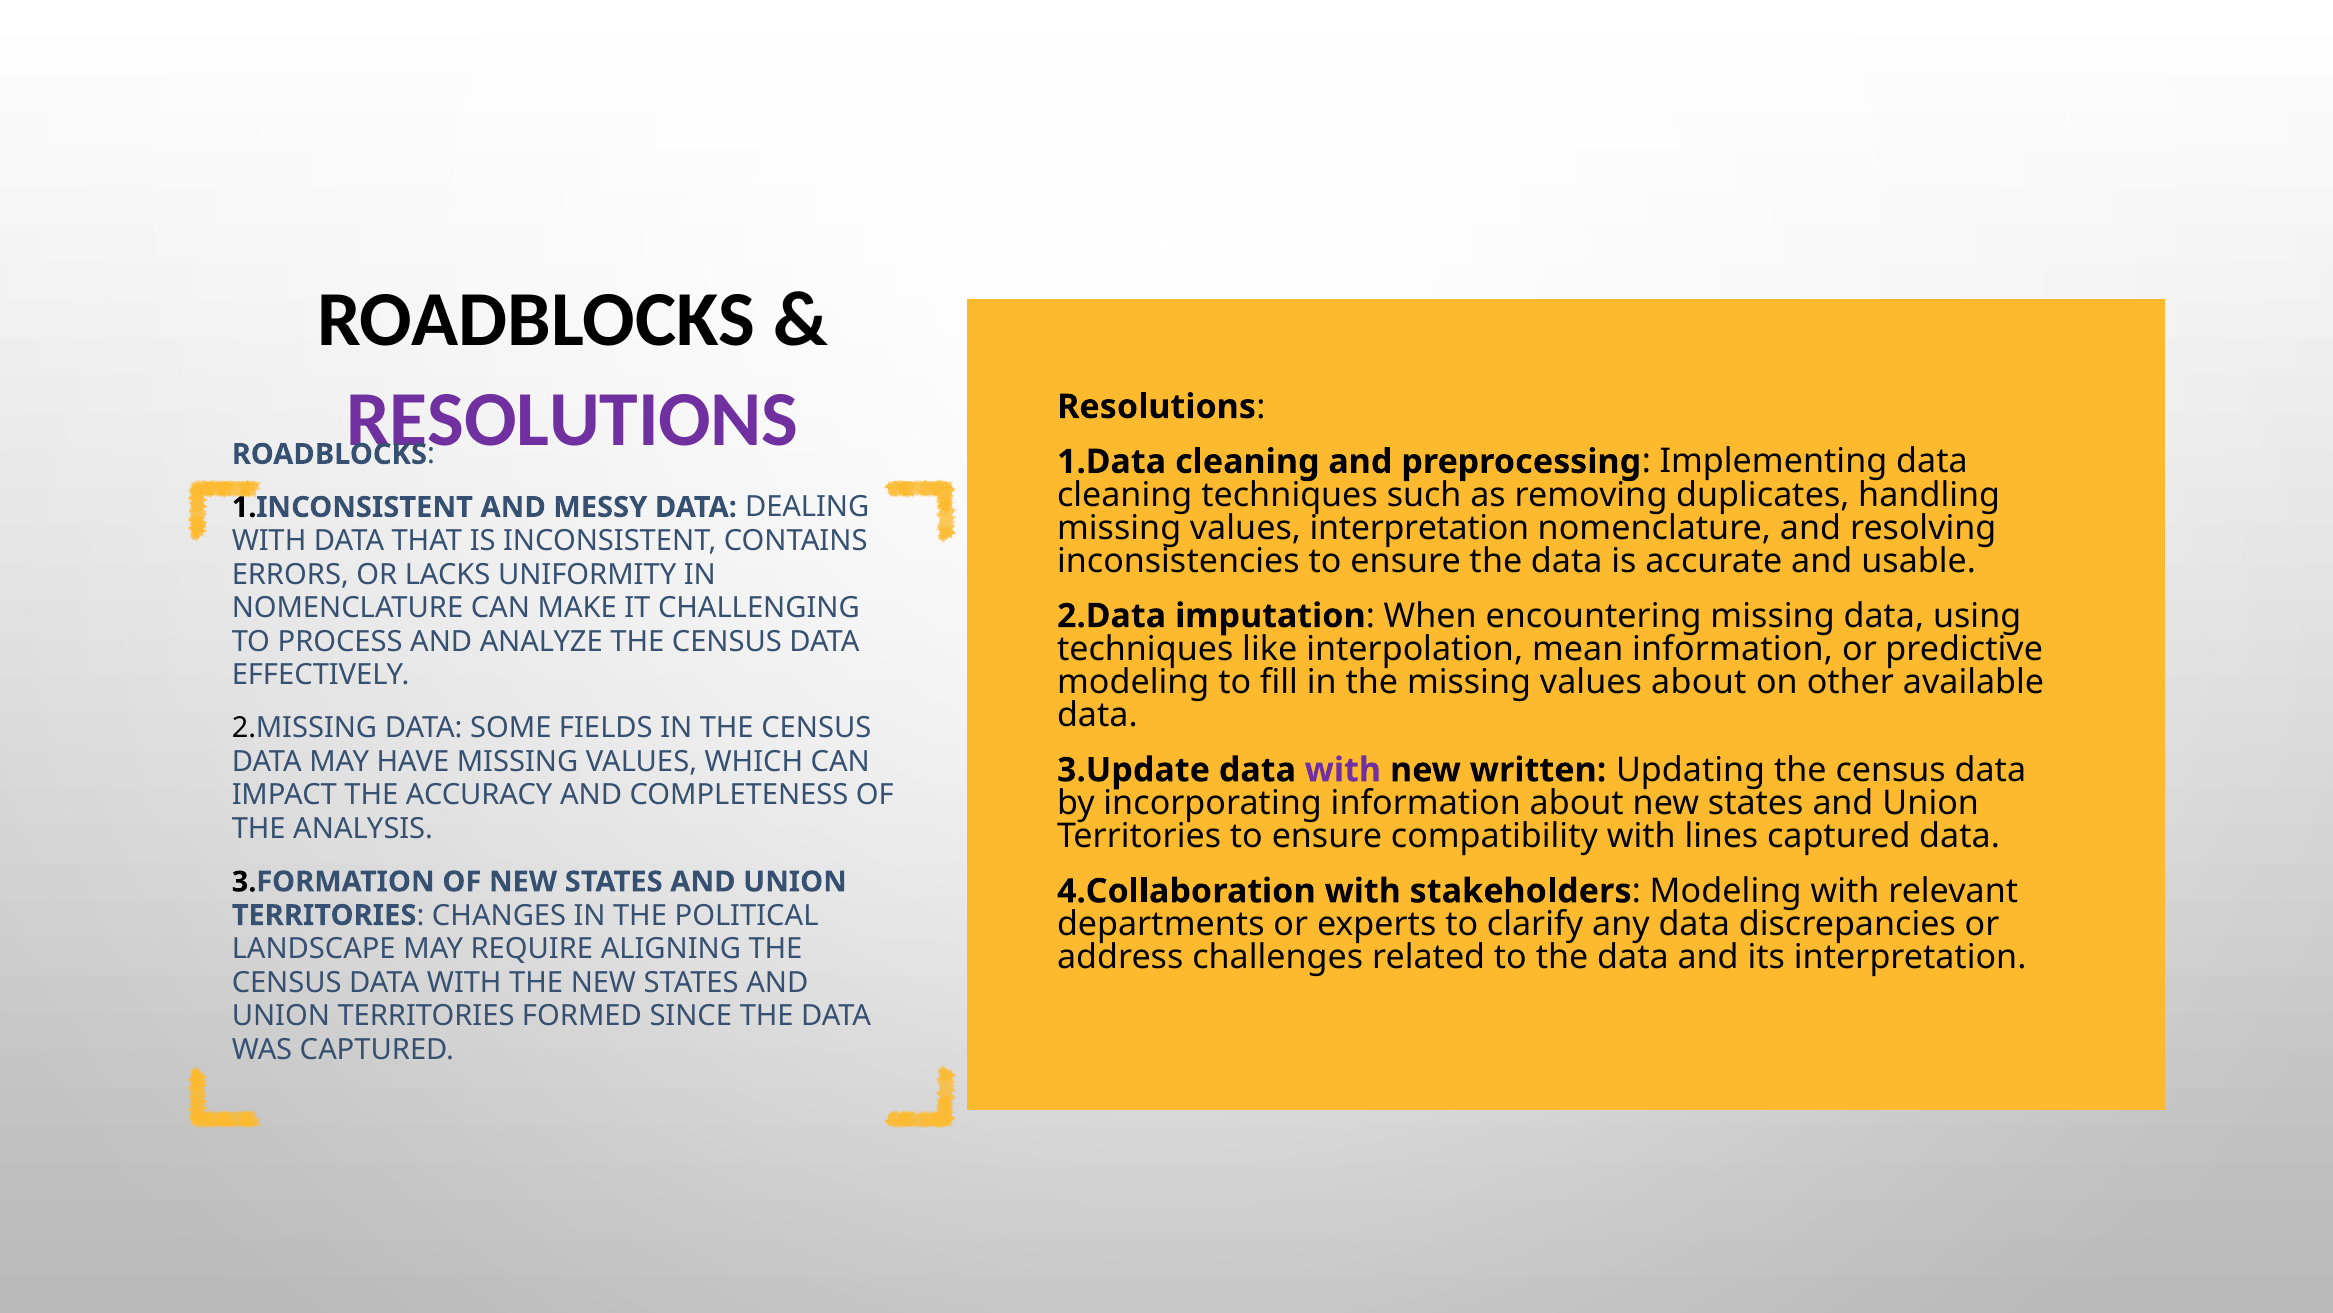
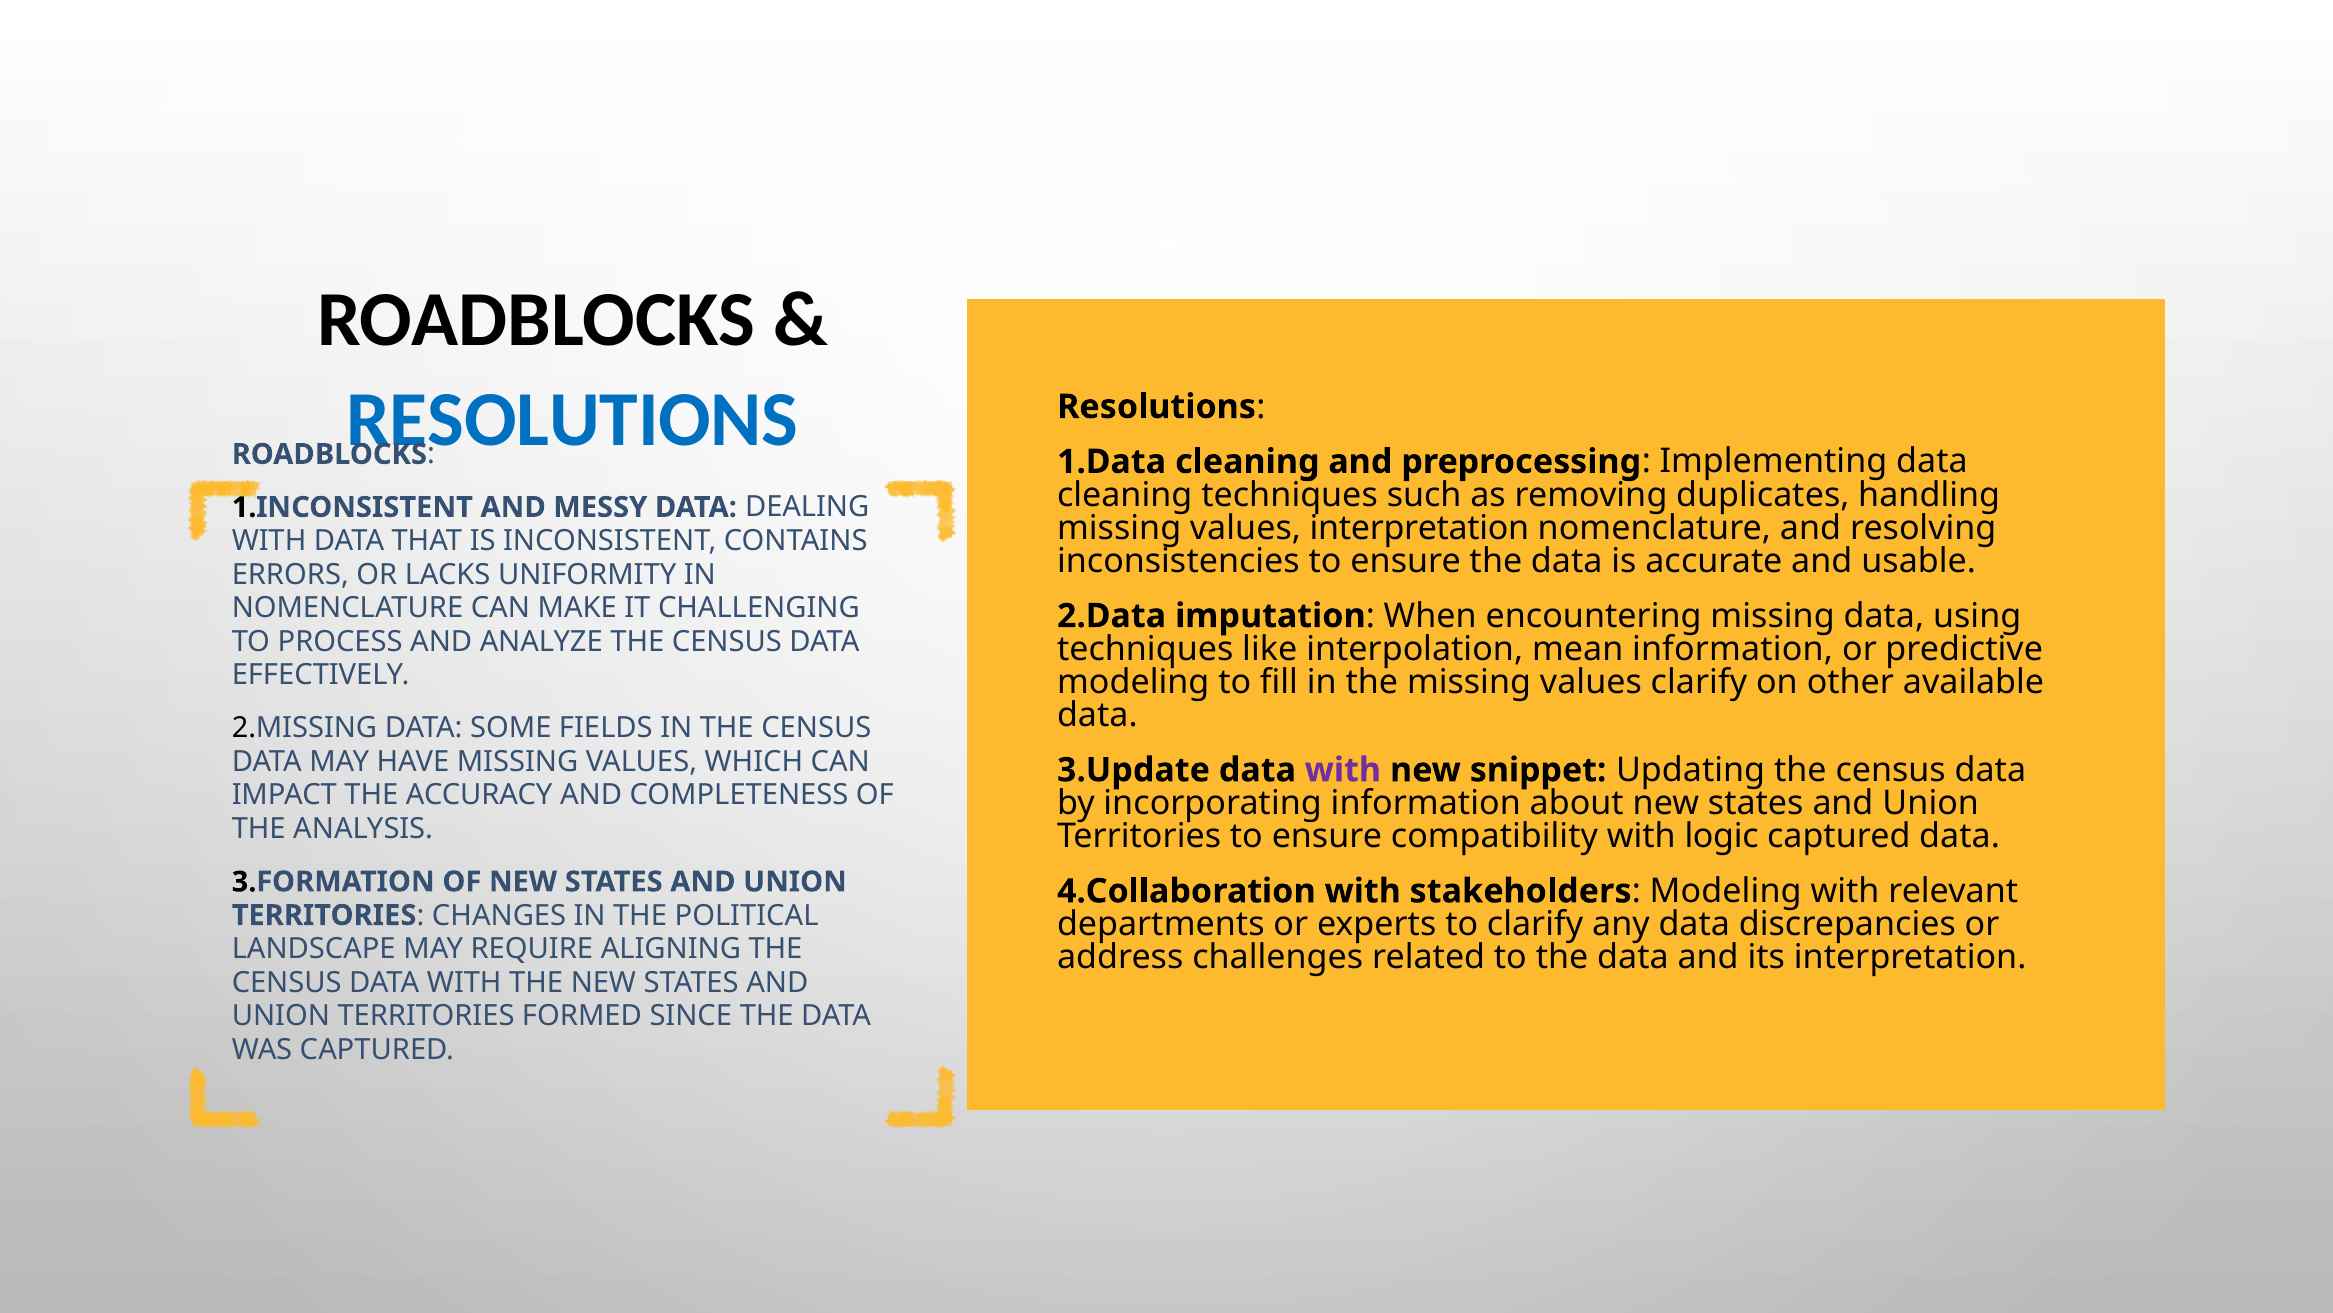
RESOLUTIONS at (573, 419) colour: purple -> blue
values about: about -> clarify
written: written -> snippet
lines: lines -> logic
